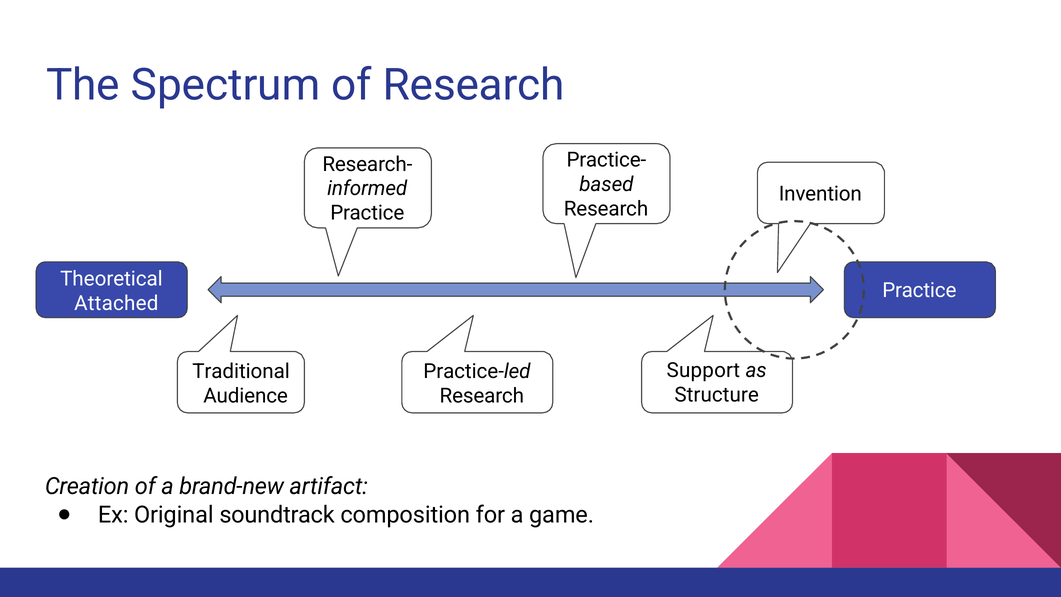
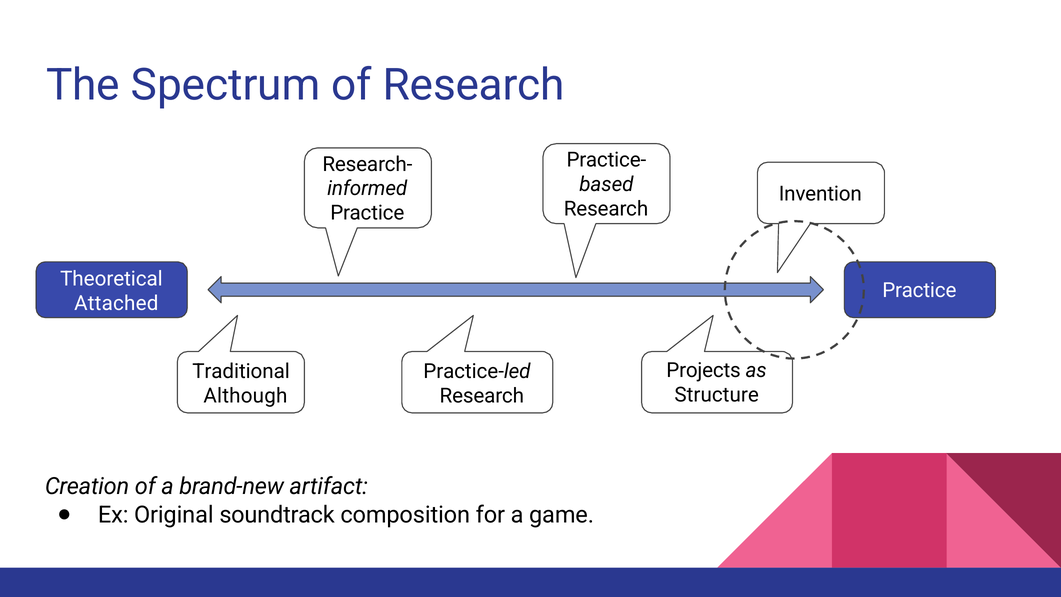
Support: Support -> Projects
Audience: Audience -> Although
